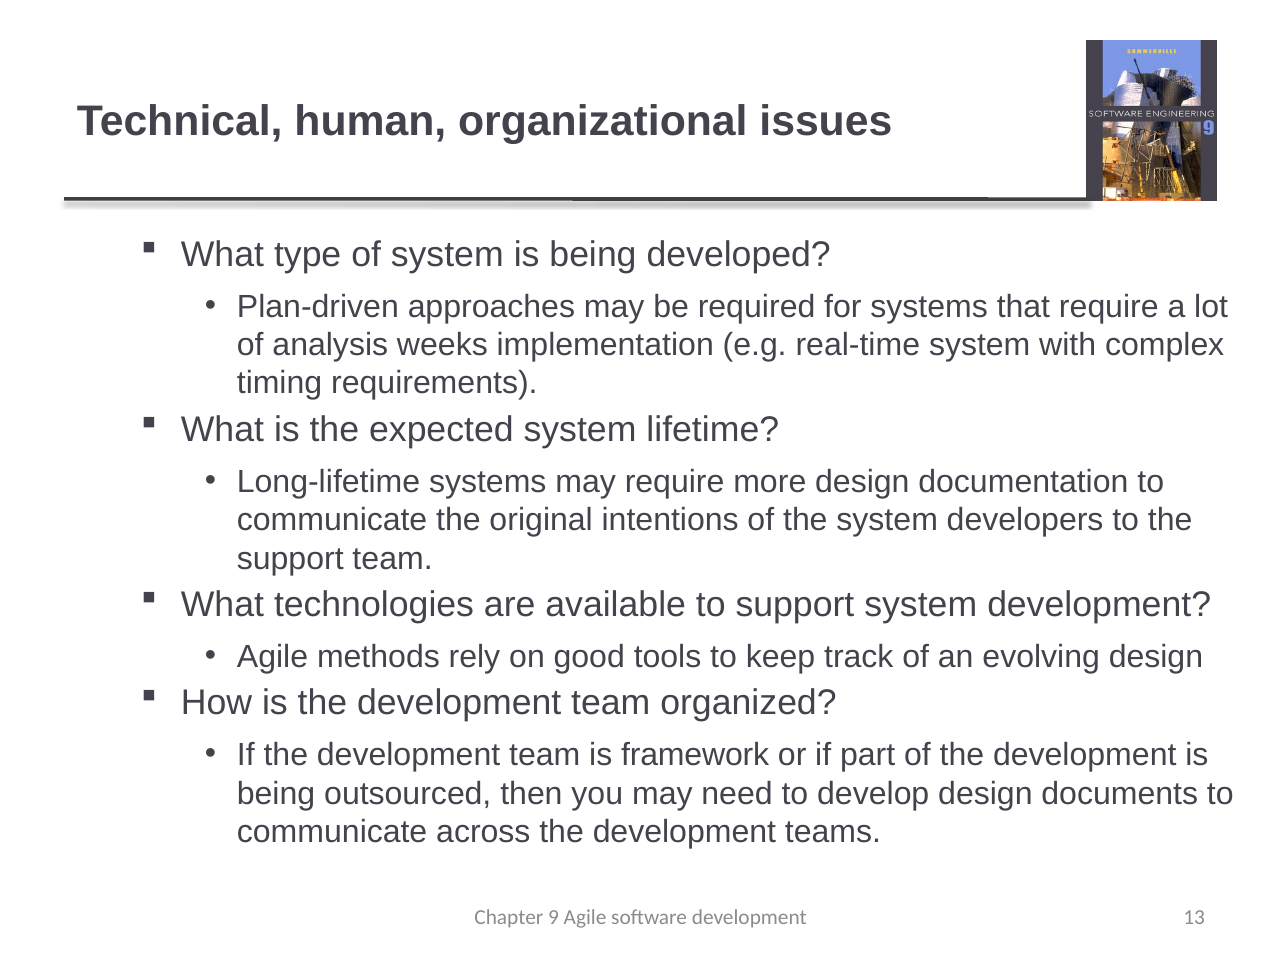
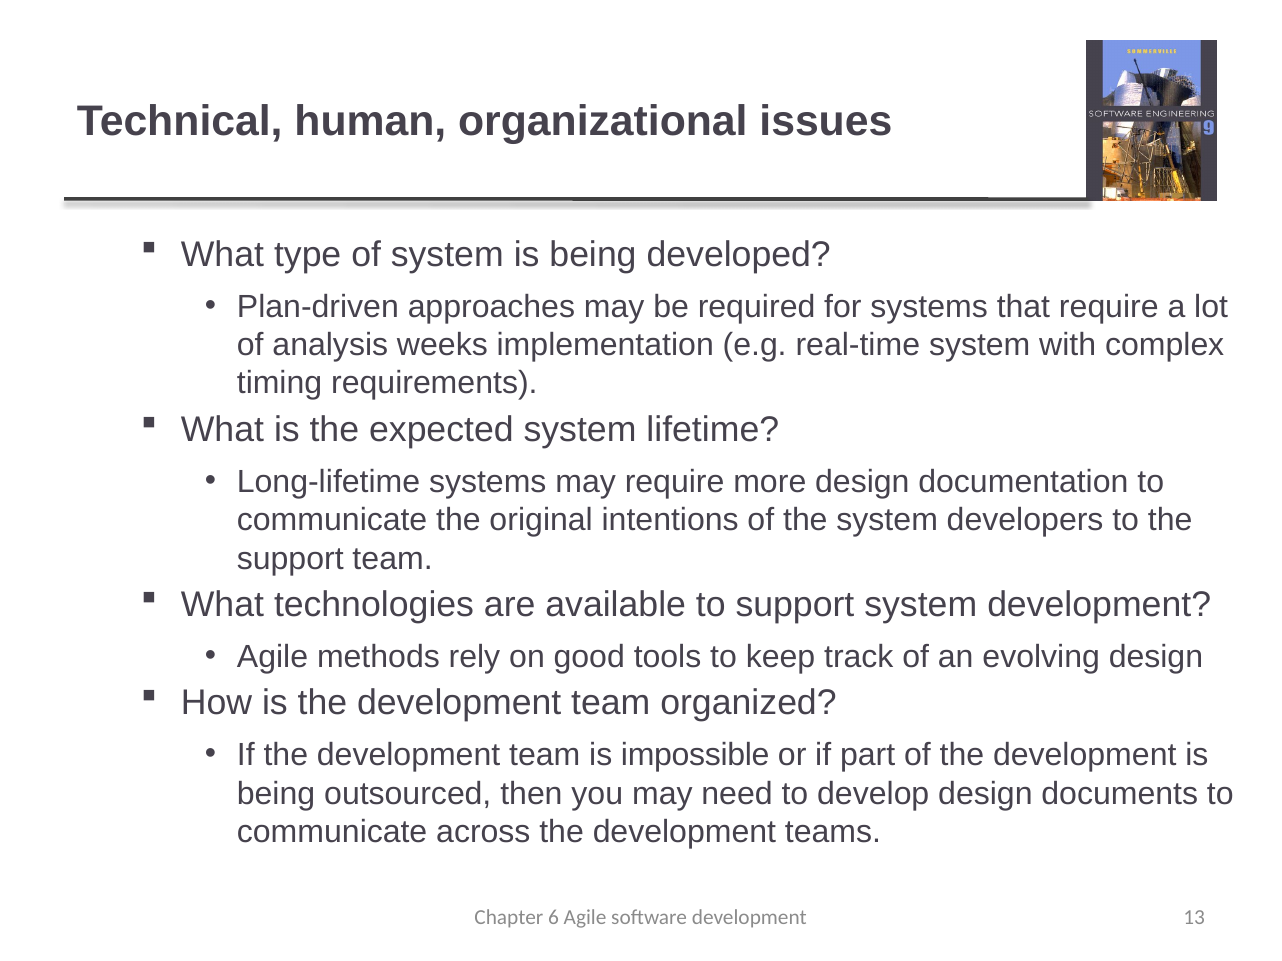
framework: framework -> impossible
9: 9 -> 6
